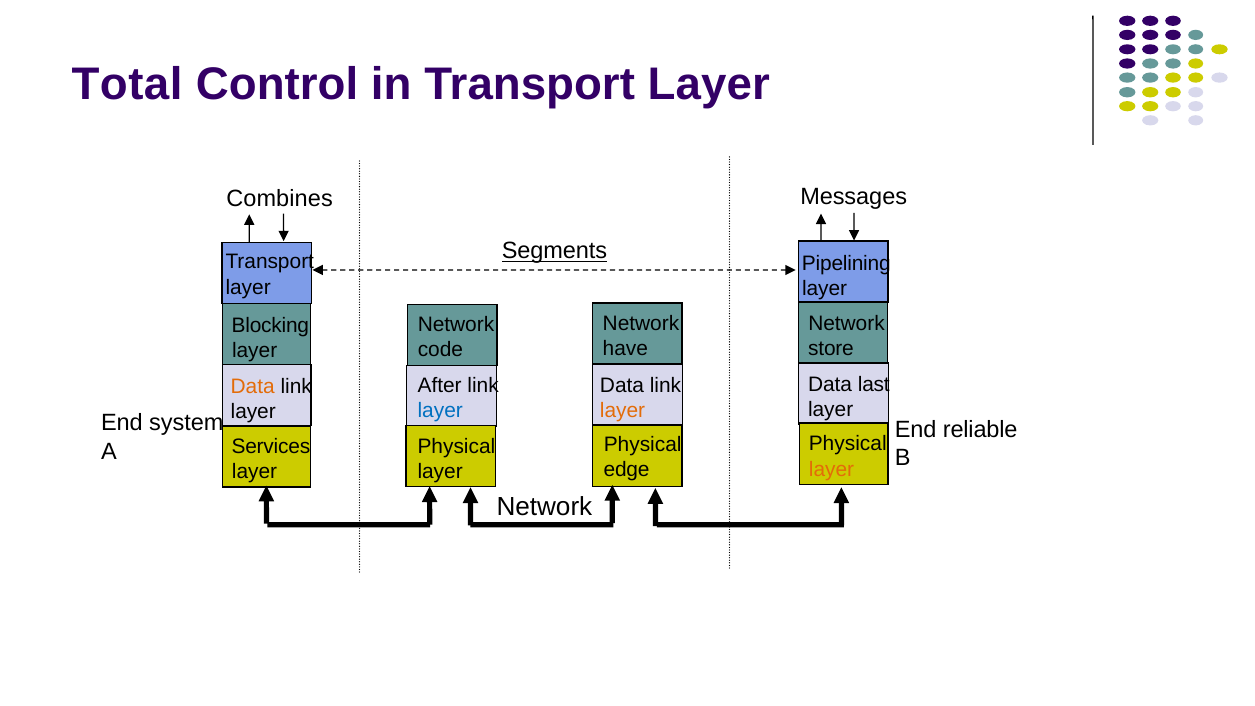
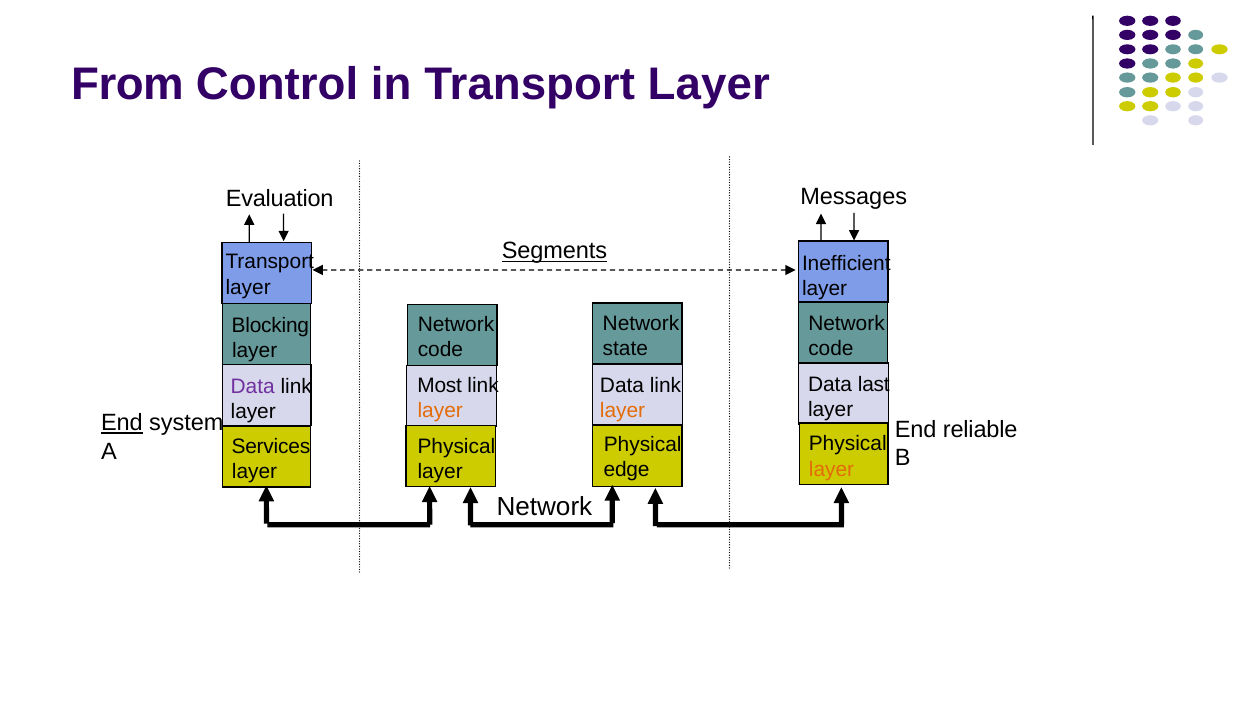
Total: Total -> From
Combines: Combines -> Evaluation
Pipelining: Pipelining -> Inefficient
have: have -> state
store at (831, 348): store -> code
After: After -> Most
Data at (253, 386) colour: orange -> purple
layer at (440, 411) colour: blue -> orange
End at (122, 423) underline: none -> present
